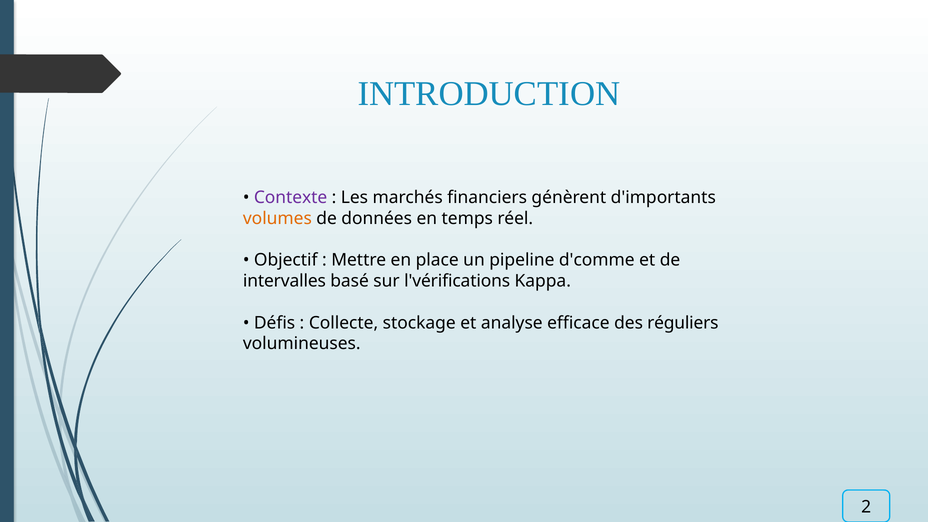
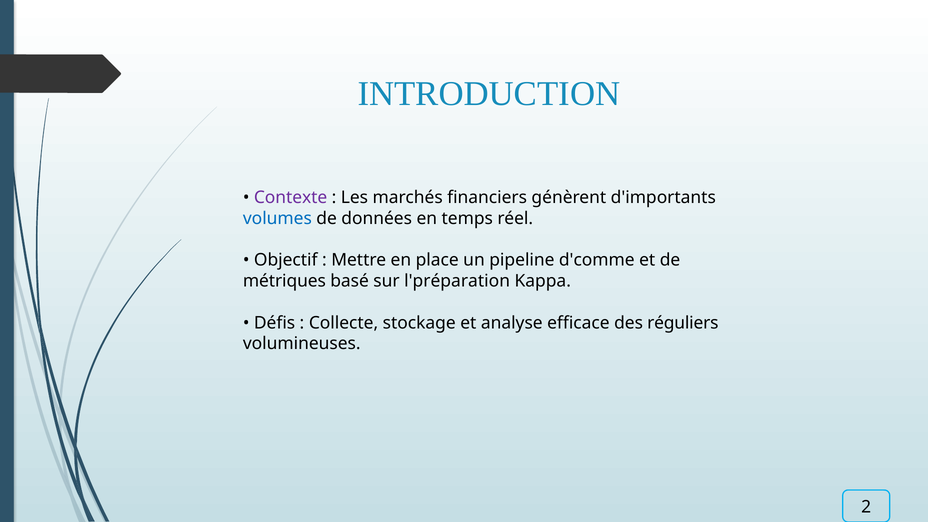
volumes colour: orange -> blue
intervalles: intervalles -> métriques
l'vérifications: l'vérifications -> l'préparation
